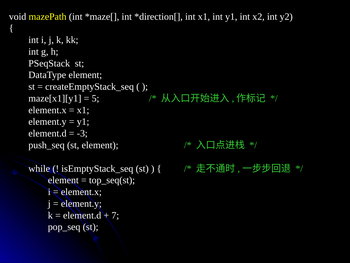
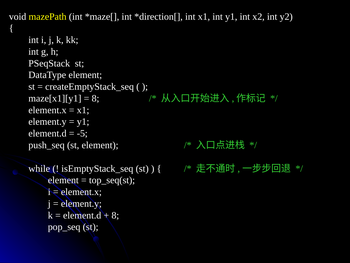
5 at (95, 98): 5 -> 8
-3: -3 -> -5
7 at (115, 215): 7 -> 8
